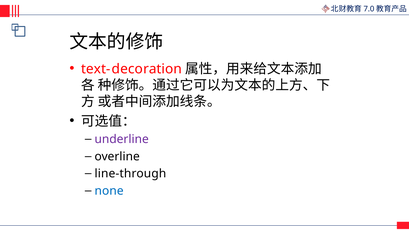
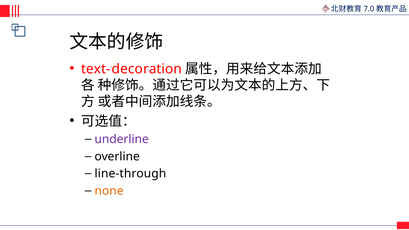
none colour: blue -> orange
